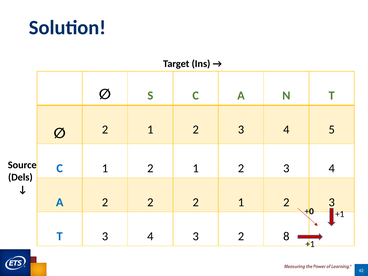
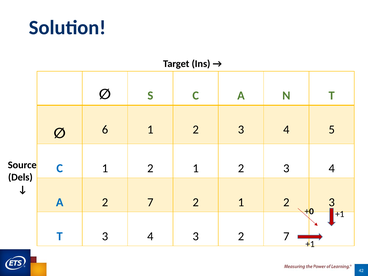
2 at (105, 130): 2 -> 6
A 2 2: 2 -> 7
3 2 8: 8 -> 7
